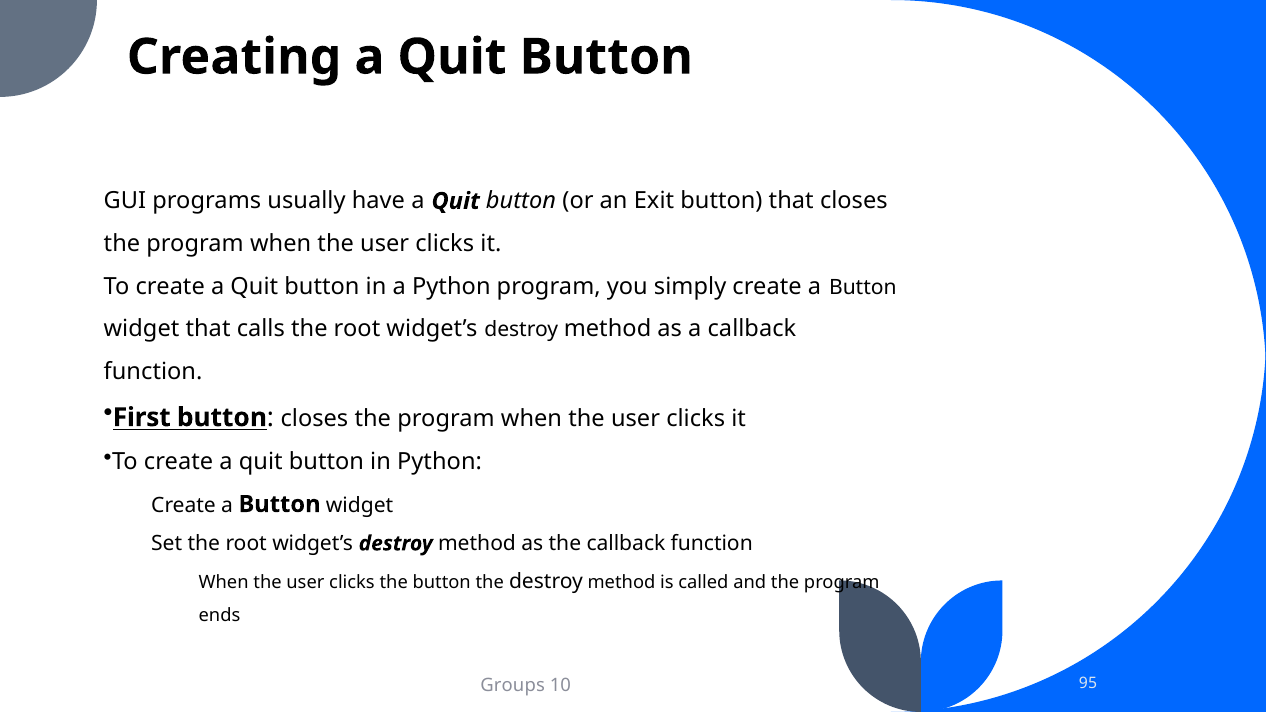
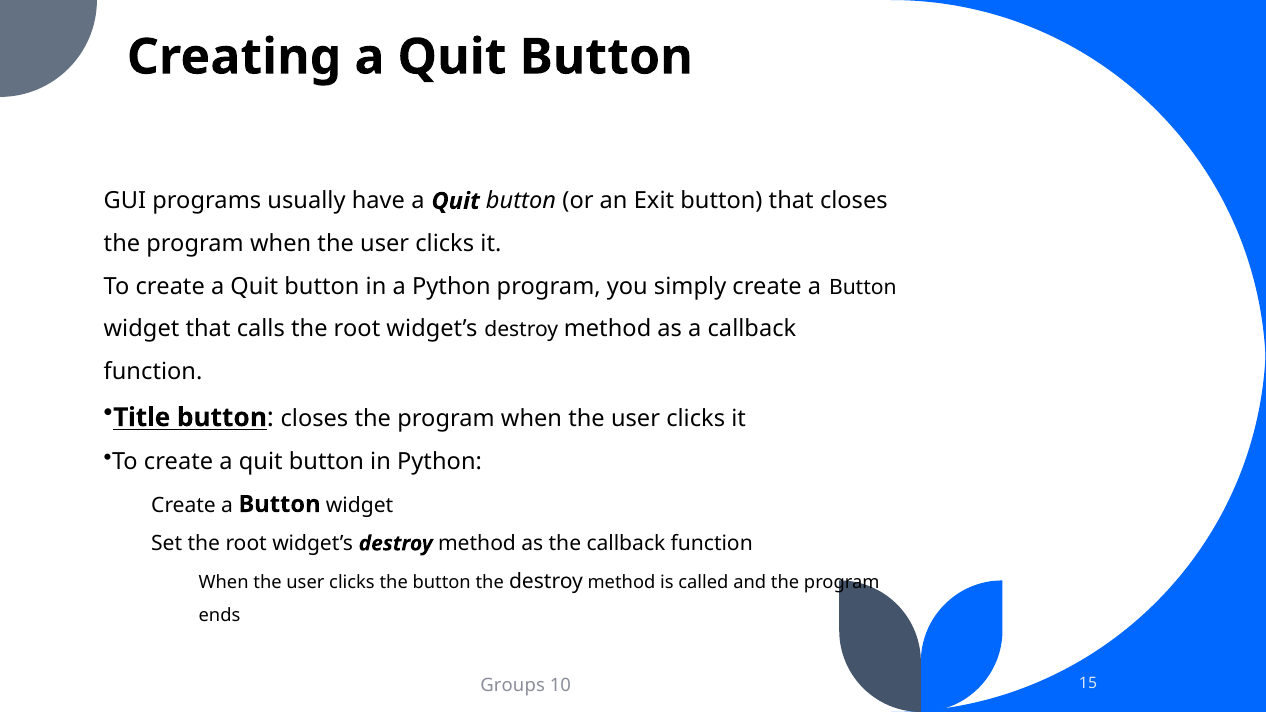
First: First -> Title
95: 95 -> 15
